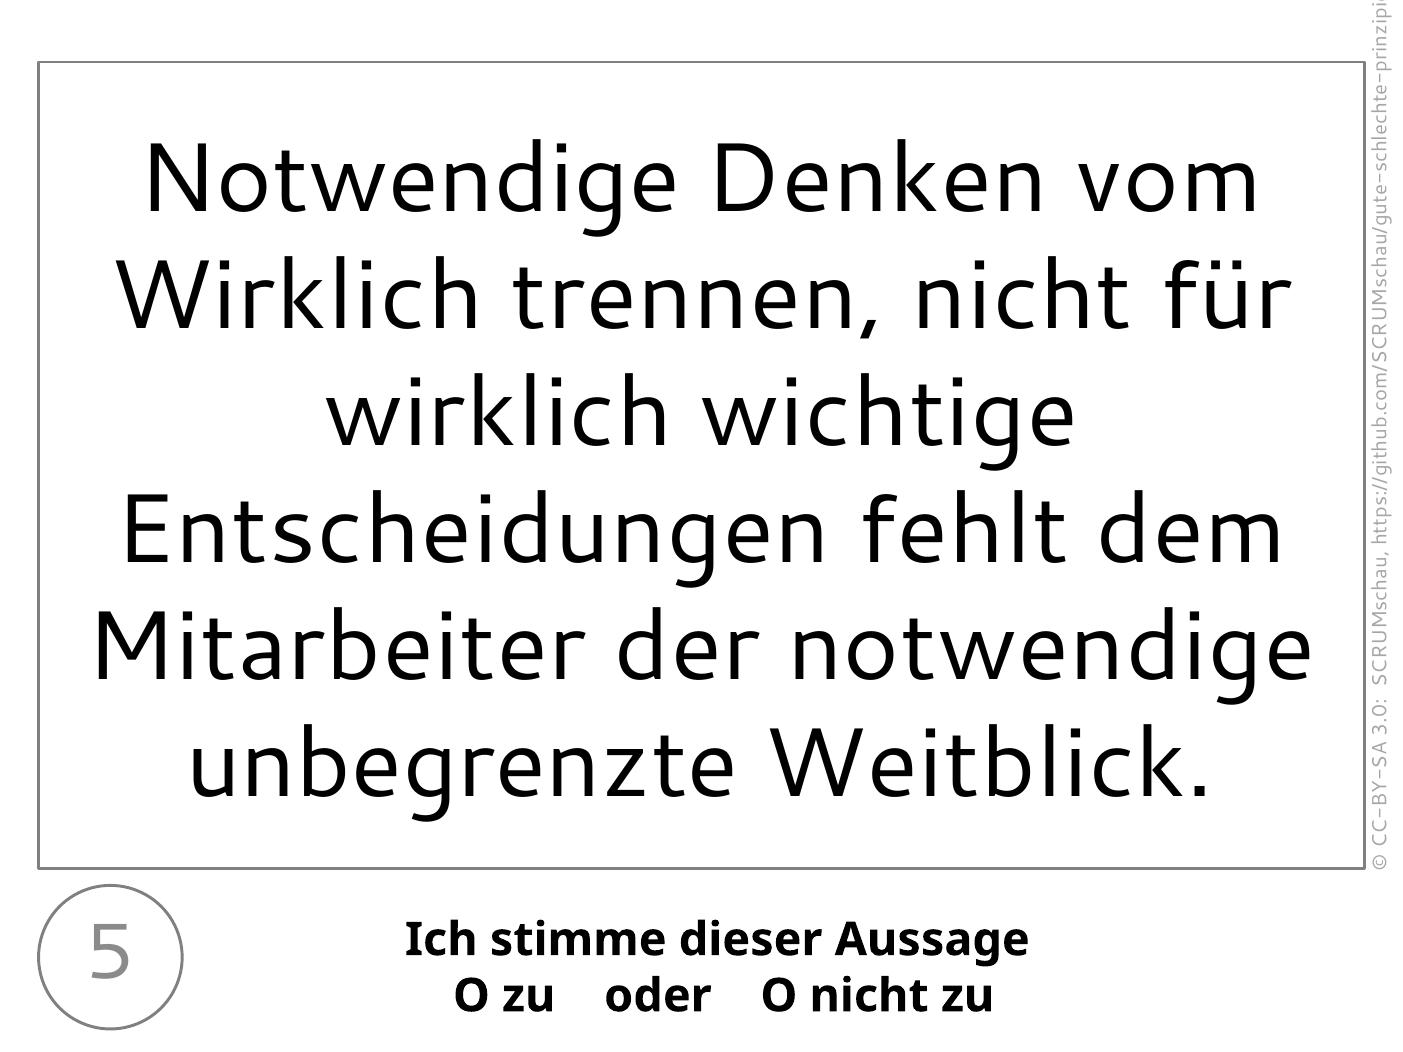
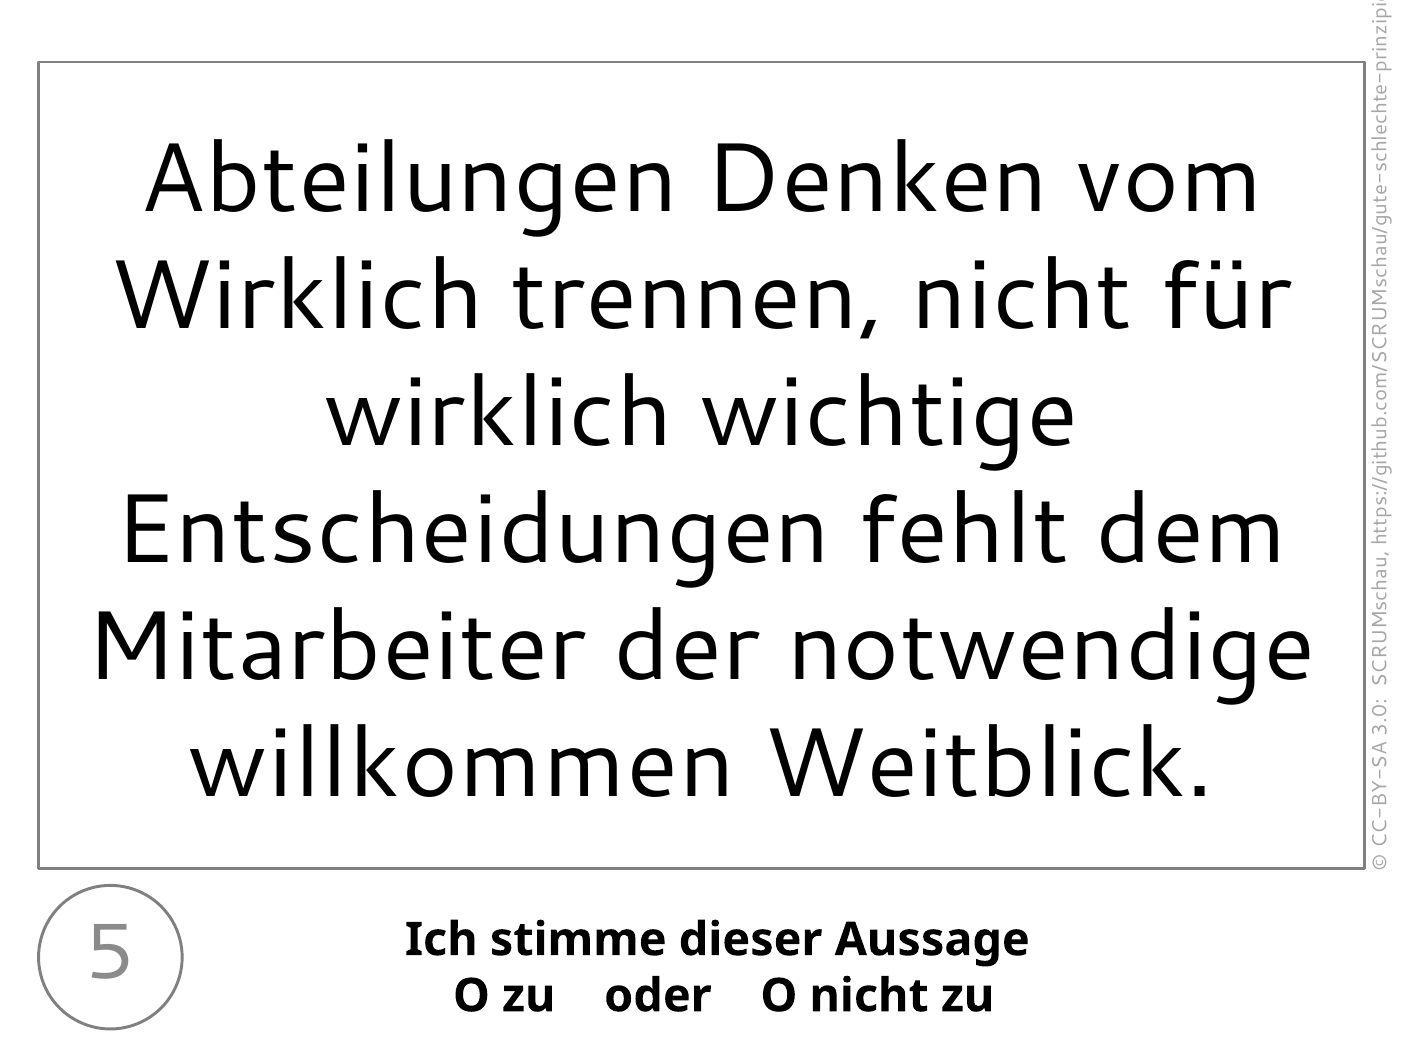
Notwendige at (409, 180): Notwendige -> Abteilungen
unbegrenzte: unbegrenzte -> willkommen
